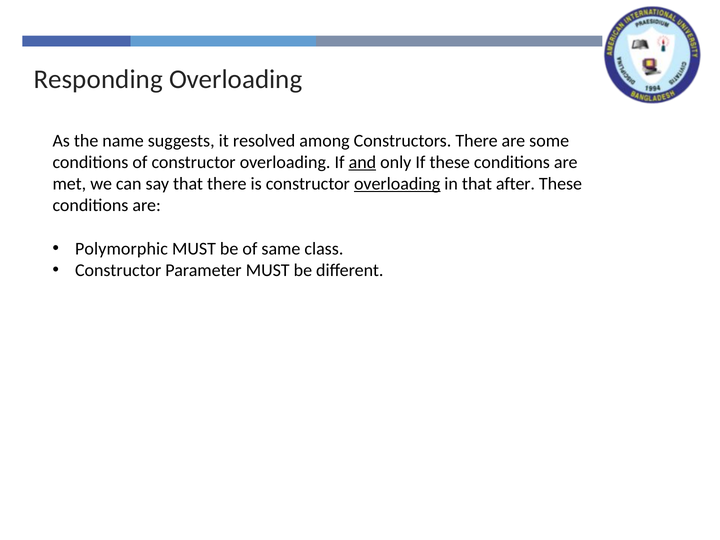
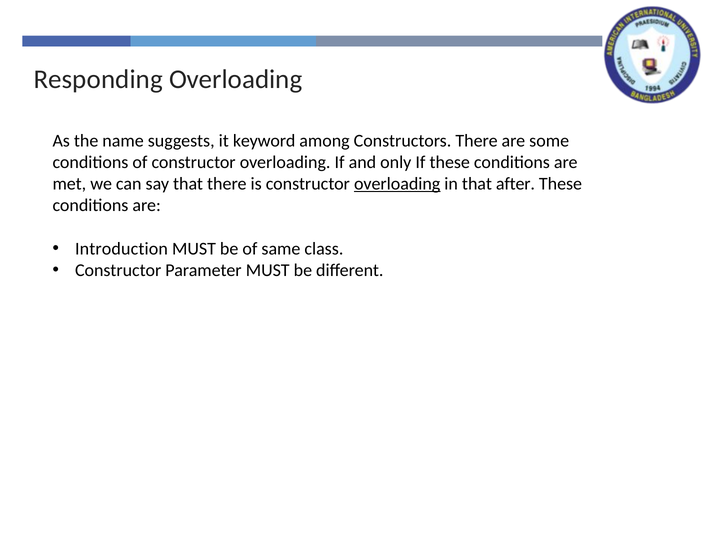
resolved: resolved -> keyword
and underline: present -> none
Polymorphic: Polymorphic -> Introduction
